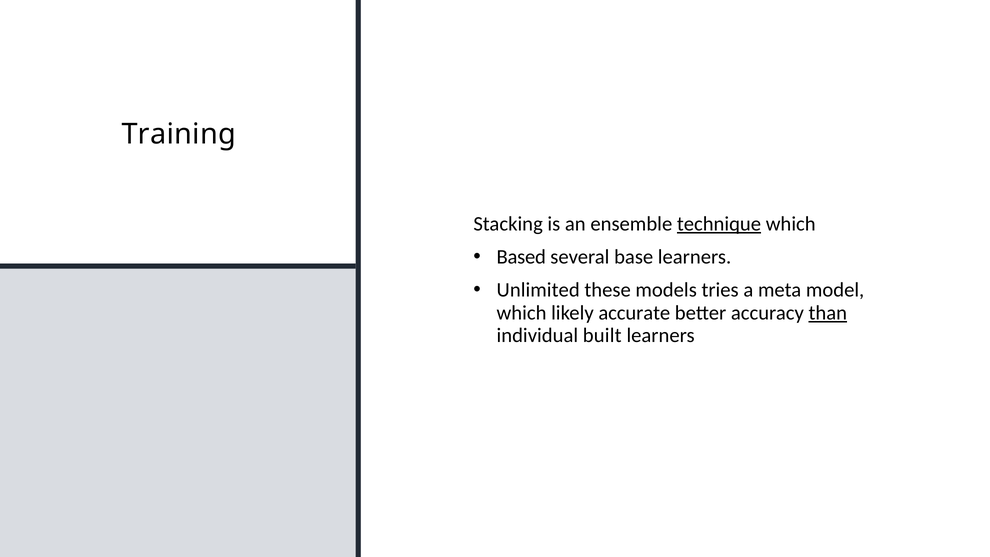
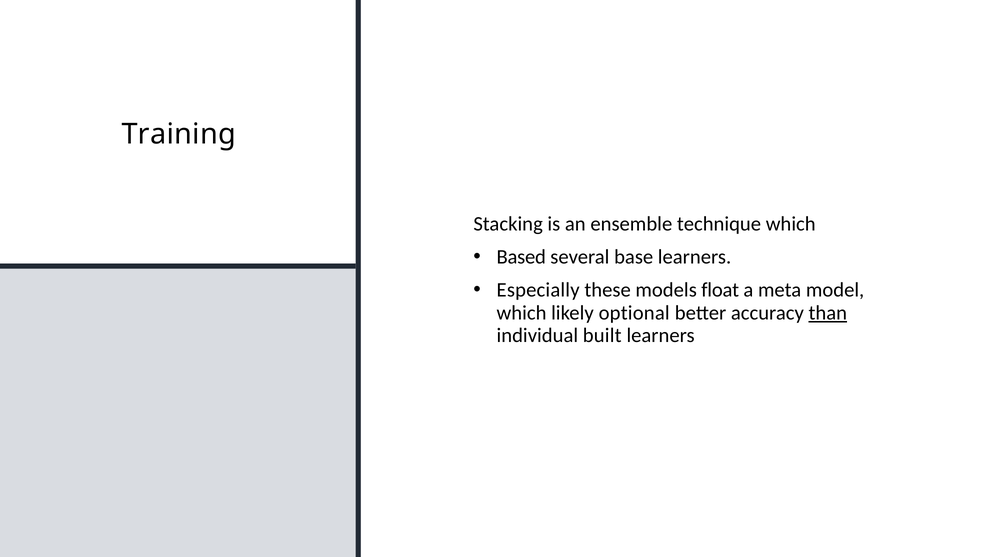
technique underline: present -> none
Unlimited: Unlimited -> Especially
tries: tries -> float
accurate: accurate -> optional
